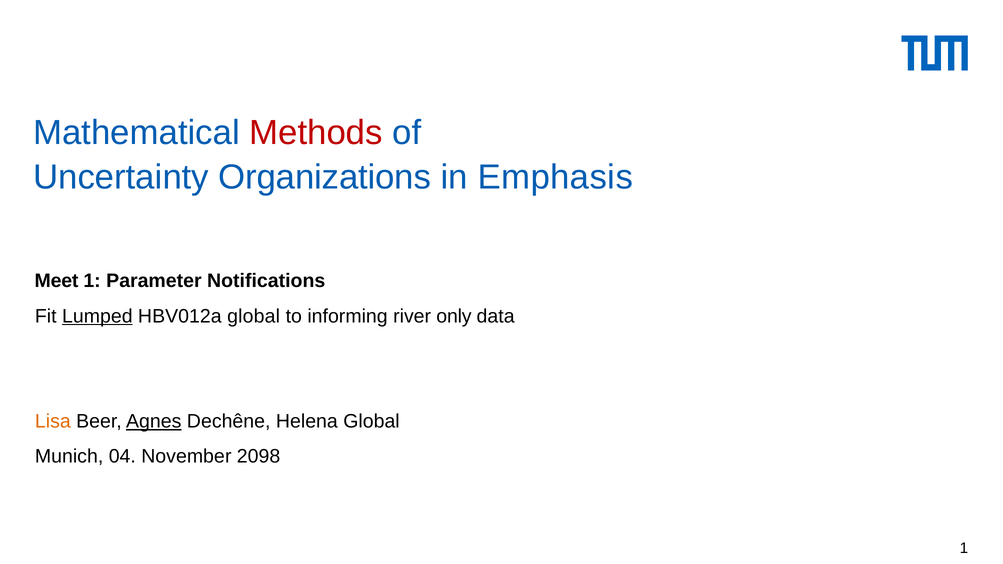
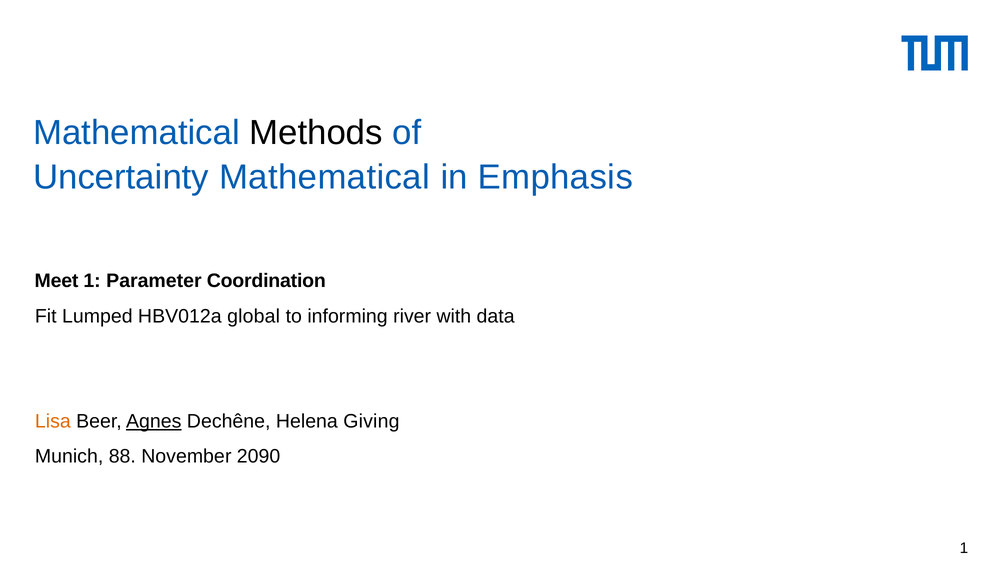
Methods colour: red -> black
Uncertainty Organizations: Organizations -> Mathematical
Notifications: Notifications -> Coordination
Lumped underline: present -> none
only: only -> with
Helena Global: Global -> Giving
04: 04 -> 88
2098: 2098 -> 2090
